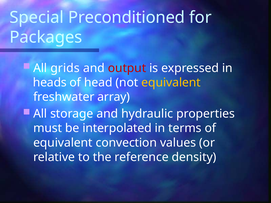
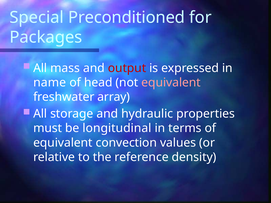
grids: grids -> mass
heads: heads -> name
equivalent at (171, 83) colour: yellow -> pink
interpolated: interpolated -> longitudinal
